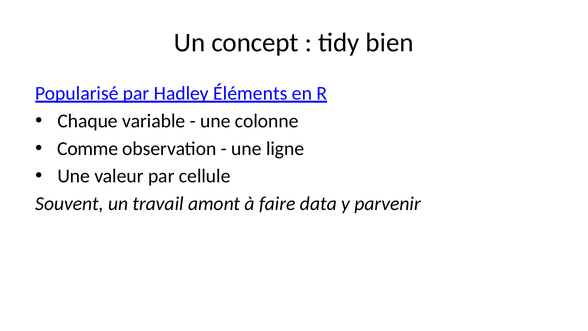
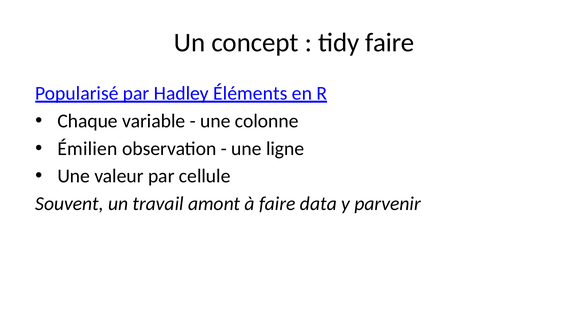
tidy bien: bien -> faire
Comme: Comme -> Émilien
